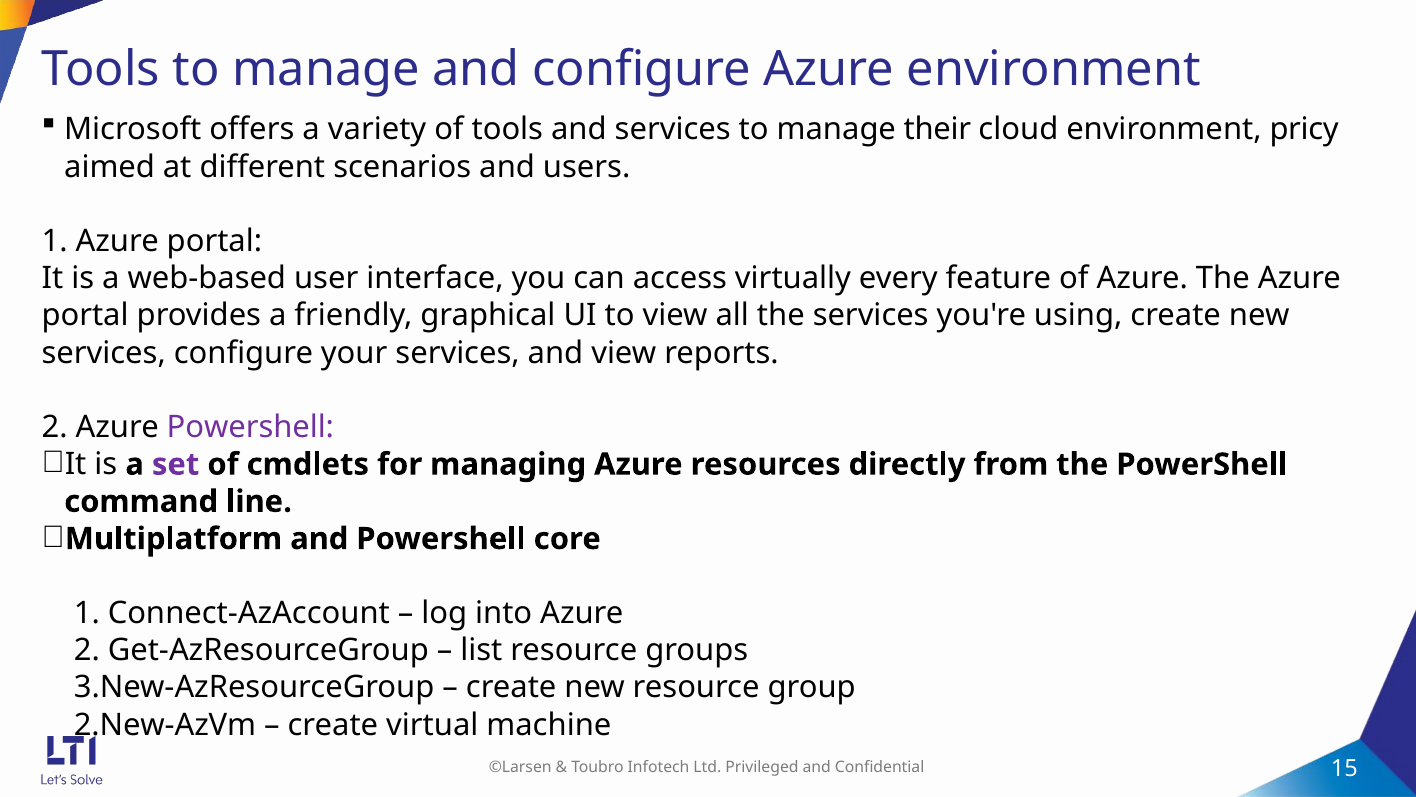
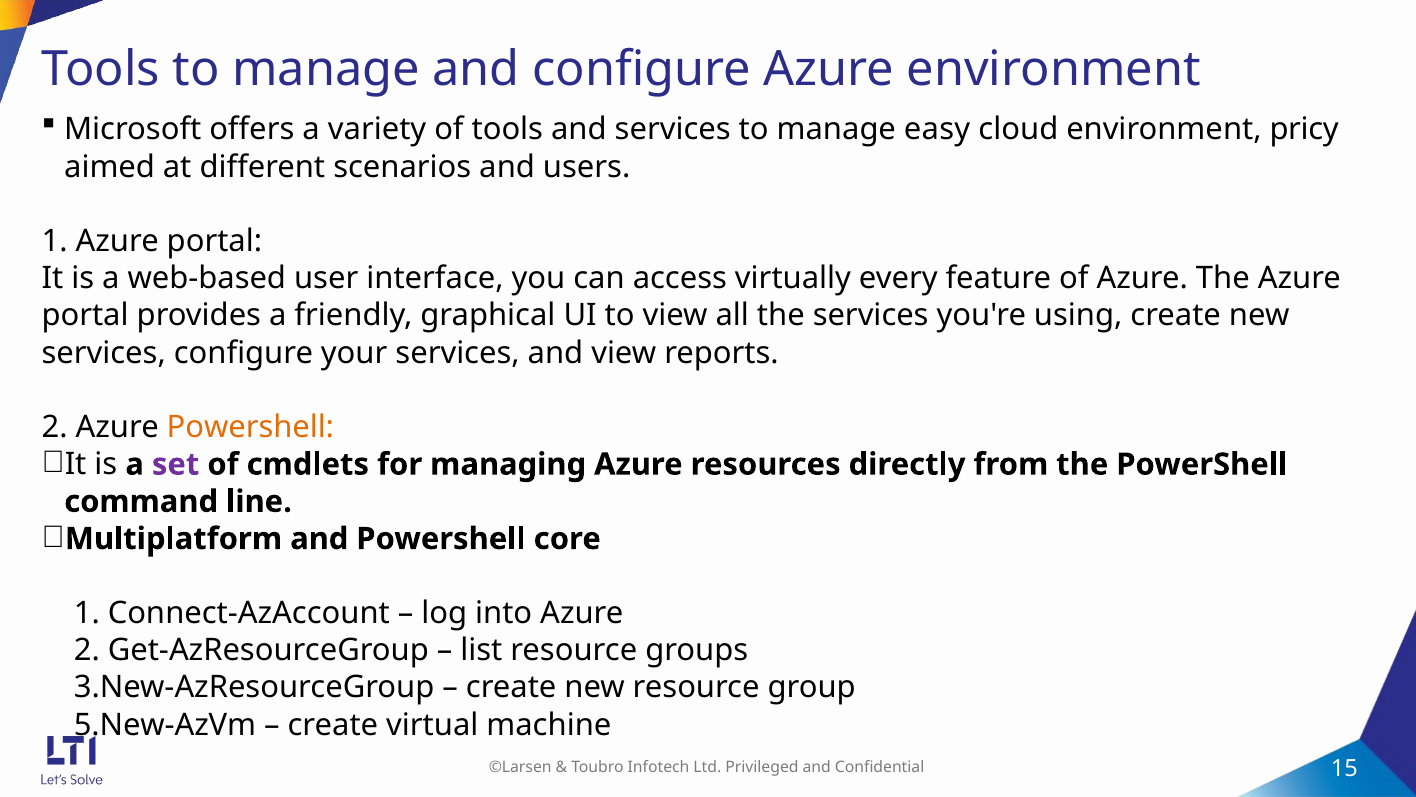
their: their -> easy
Powershell at (250, 427) colour: purple -> orange
2.New-AzVm: 2.New-AzVm -> 5.New-AzVm
